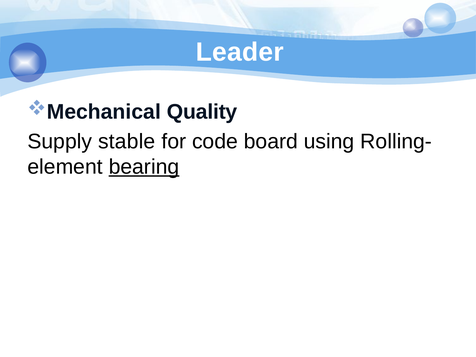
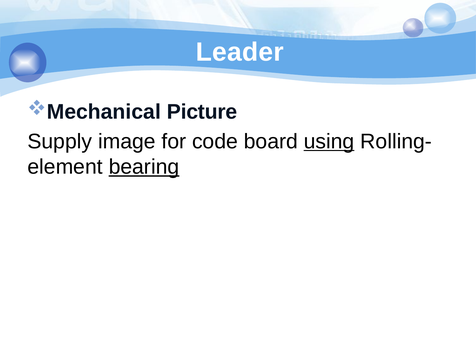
Quality: Quality -> Picture
stable: stable -> image
using underline: none -> present
